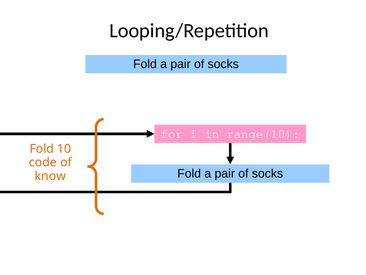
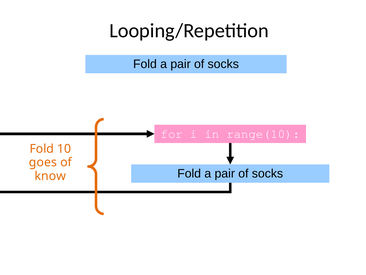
code: code -> goes
